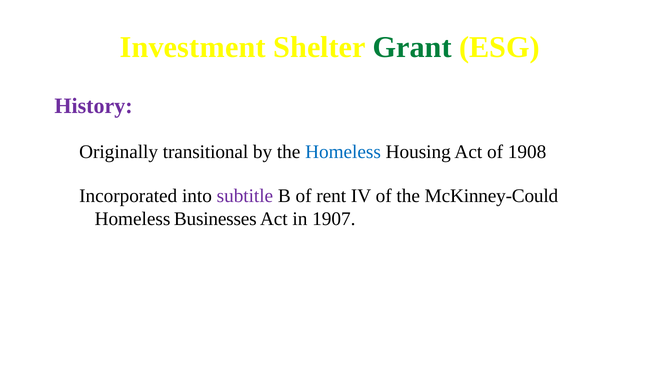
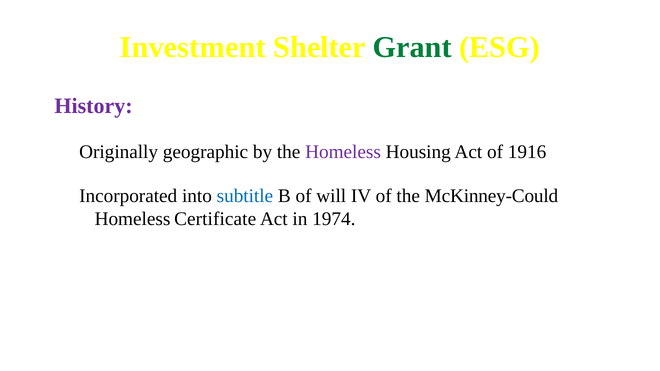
transitional: transitional -> geographic
Homeless at (343, 152) colour: blue -> purple
1908: 1908 -> 1916
subtitle colour: purple -> blue
rent: rent -> will
Businesses: Businesses -> Certificate
1907: 1907 -> 1974
